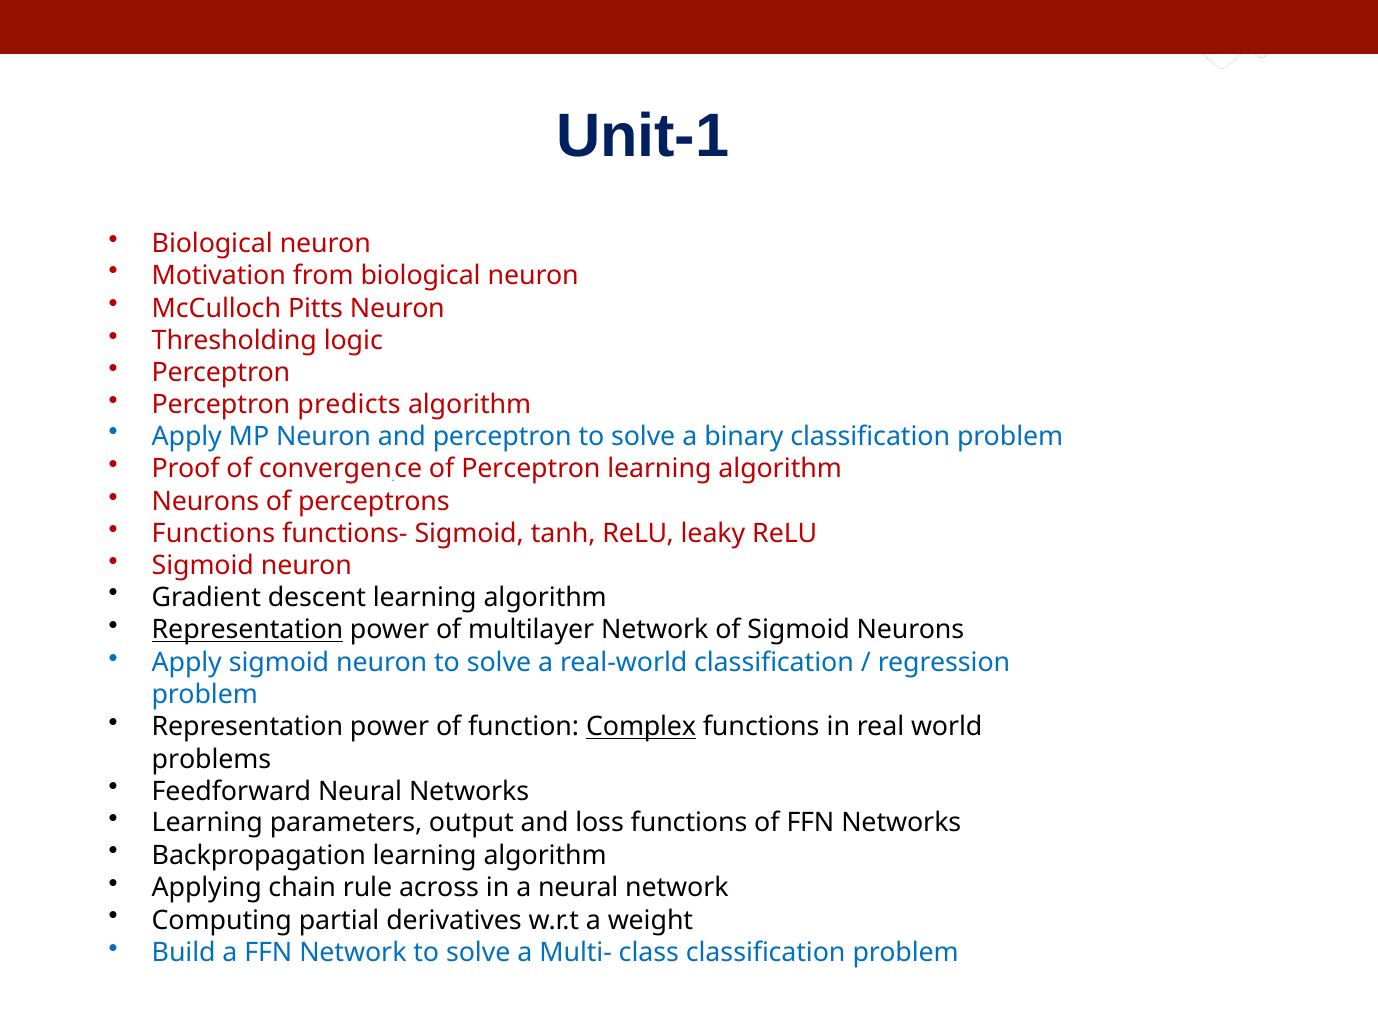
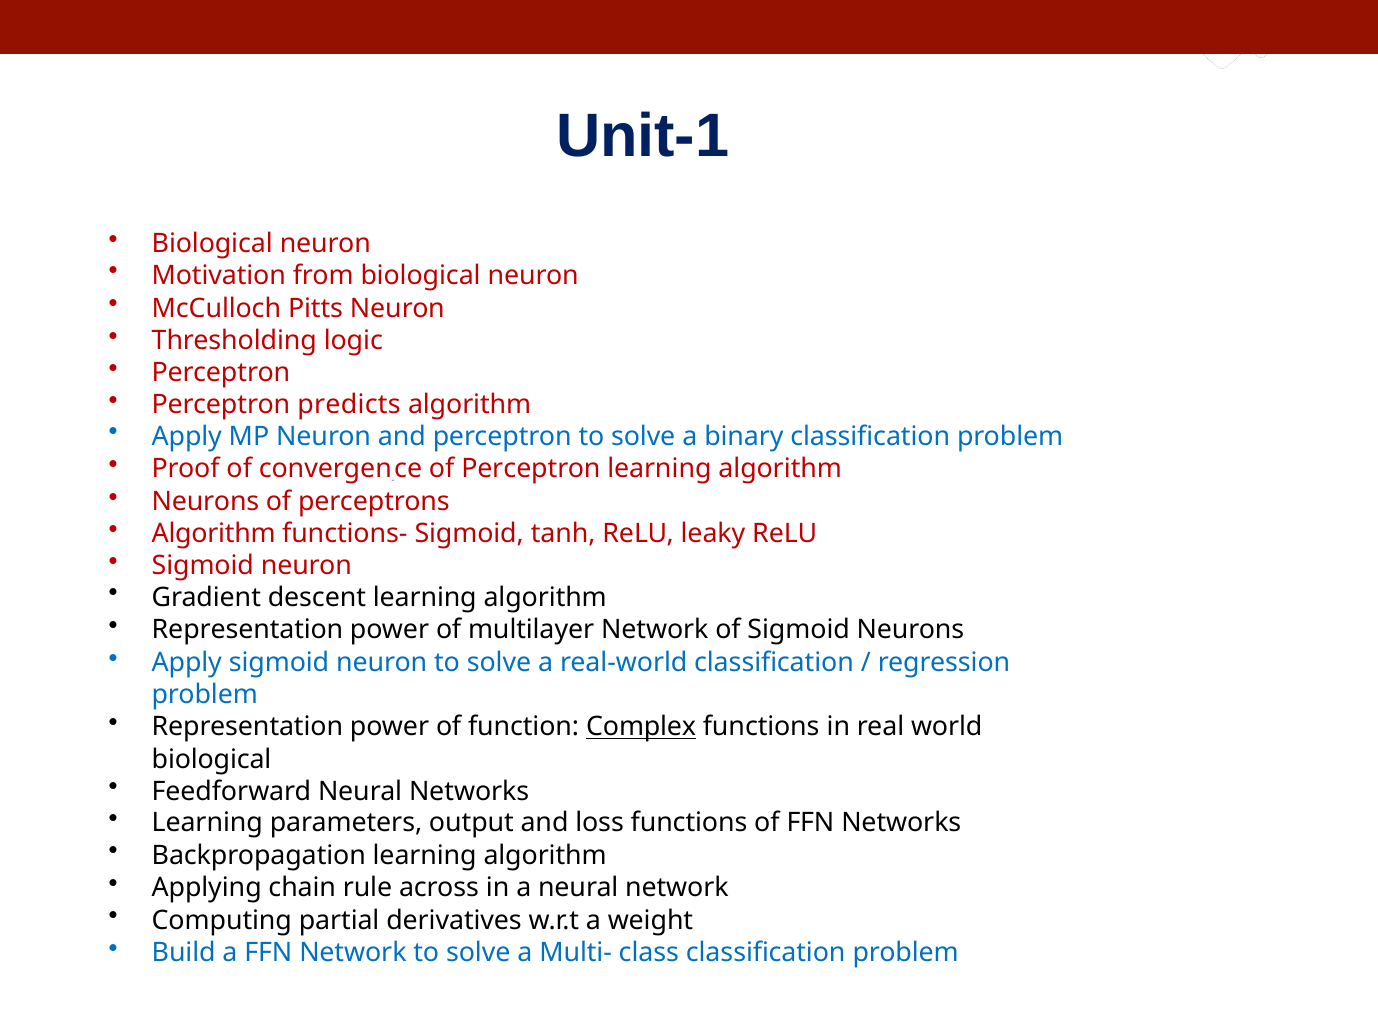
Functions at (213, 534): Functions -> Algorithm
Representation at (247, 630) underline: present -> none
problems at (211, 759): problems -> biological
